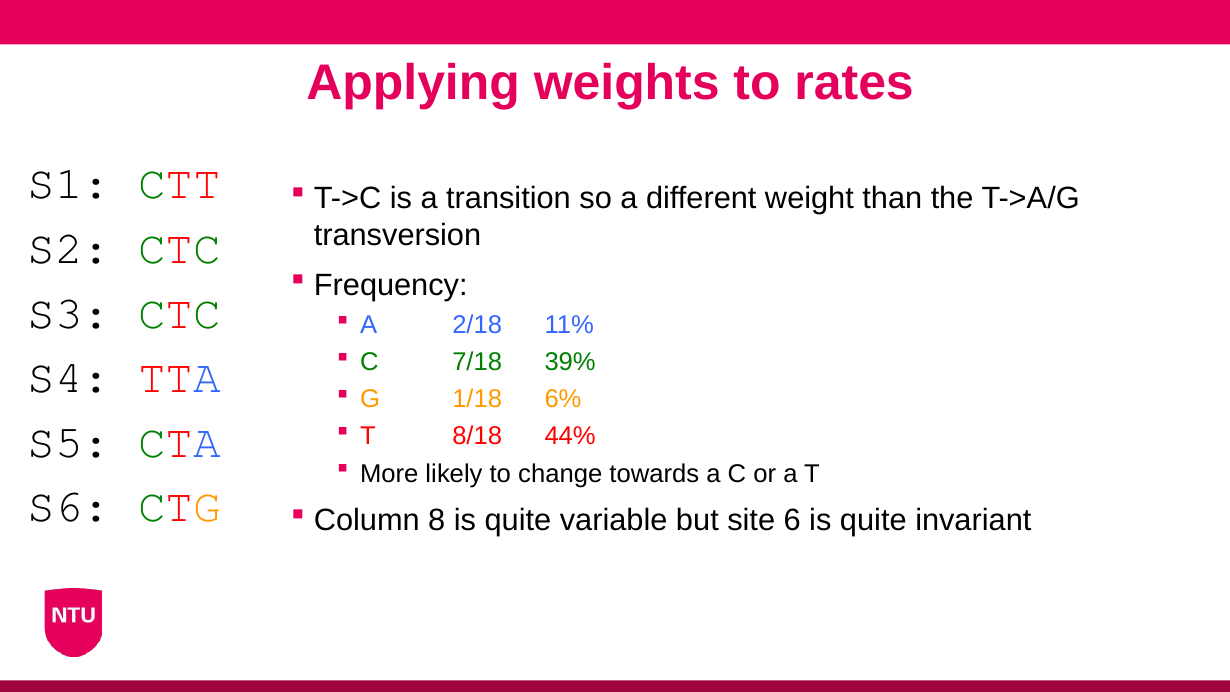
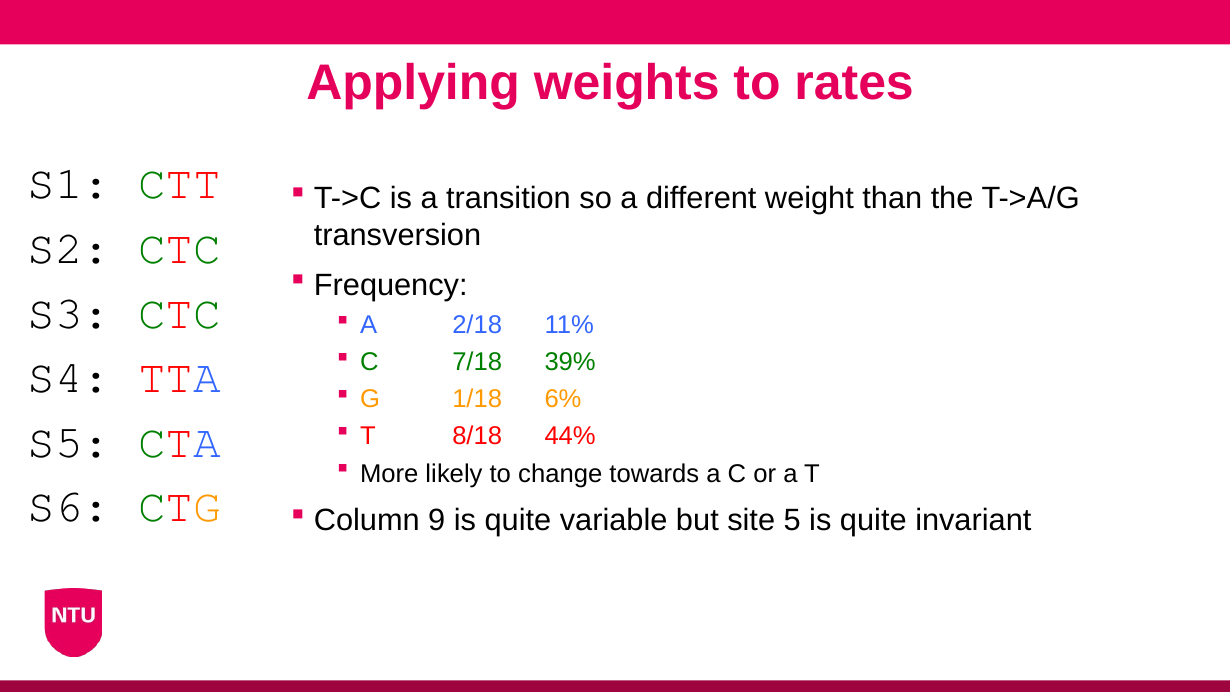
8: 8 -> 9
6: 6 -> 5
